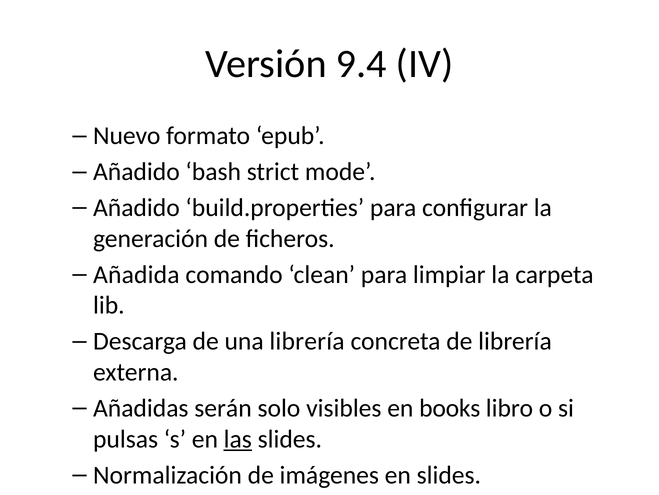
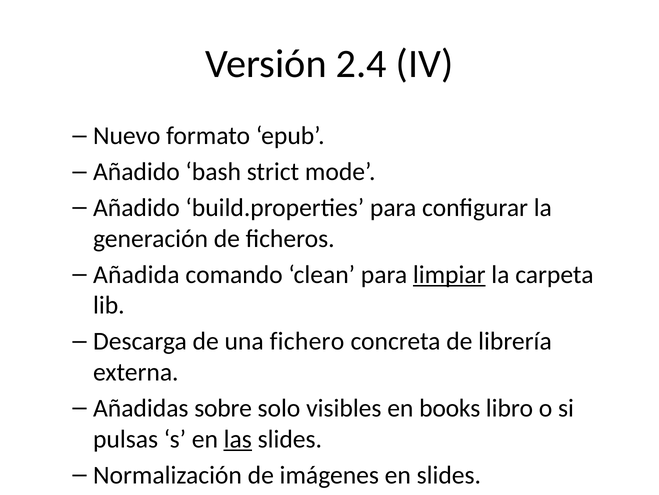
9.4: 9.4 -> 2.4
limpiar underline: none -> present
una librería: librería -> fichero
serán: serán -> sobre
